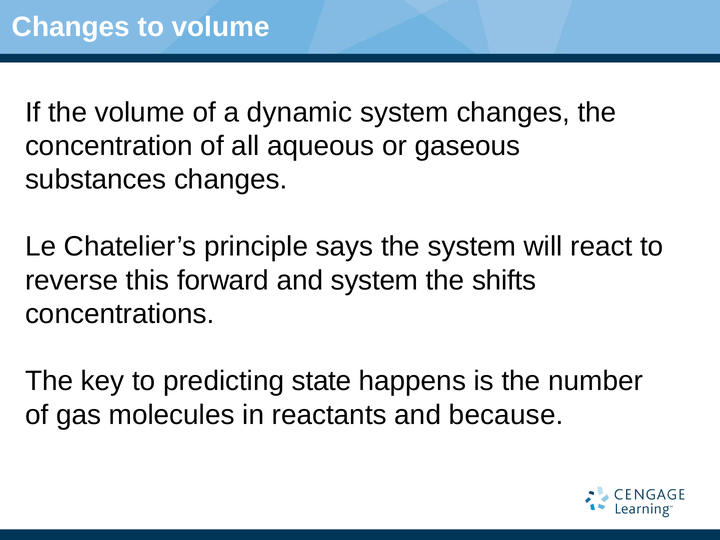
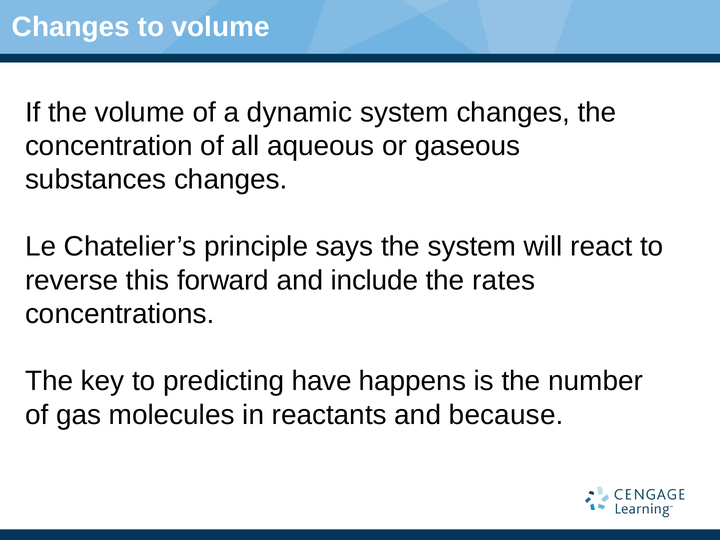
and system: system -> include
shifts: shifts -> rates
state: state -> have
